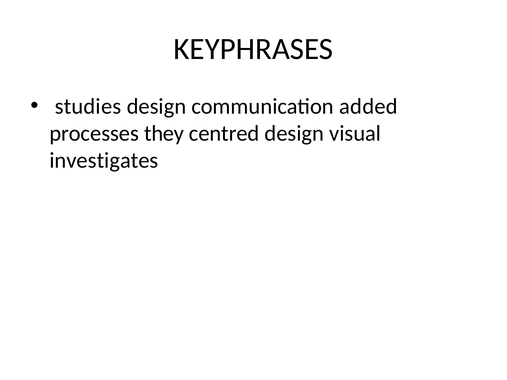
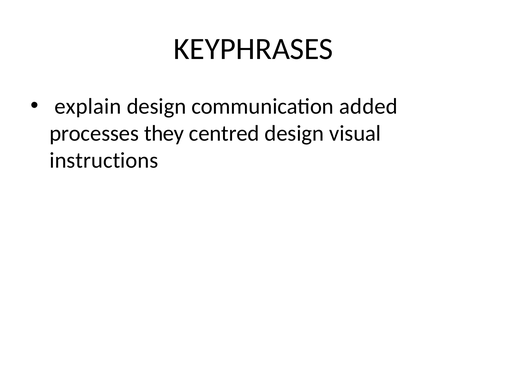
studies: studies -> explain
investigates: investigates -> instructions
